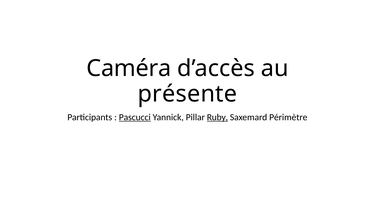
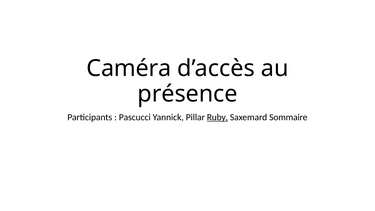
présente: présente -> présence
Pascucci underline: present -> none
Périmètre: Périmètre -> Sommaire
